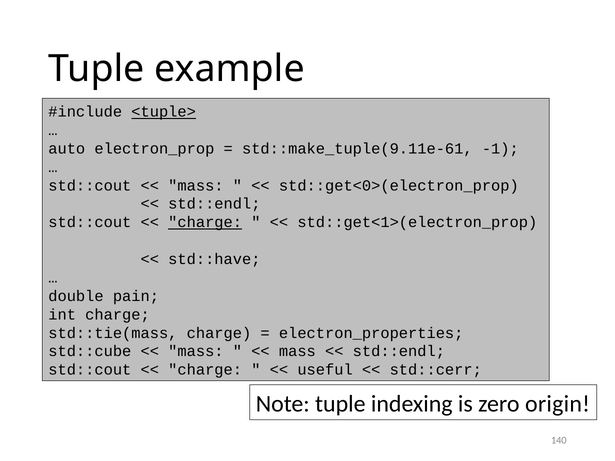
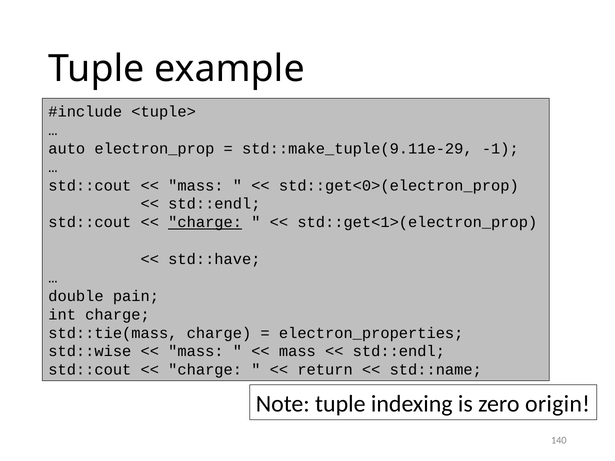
<tuple> underline: present -> none
std::make_tuple(9.11e-61: std::make_tuple(9.11e-61 -> std::make_tuple(9.11e-29
std::cube: std::cube -> std::wise
useful: useful -> return
std::cerr: std::cerr -> std::name
